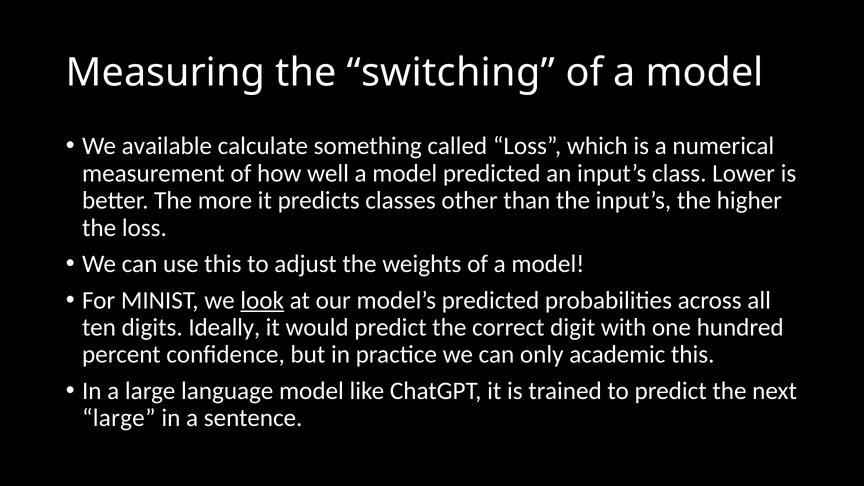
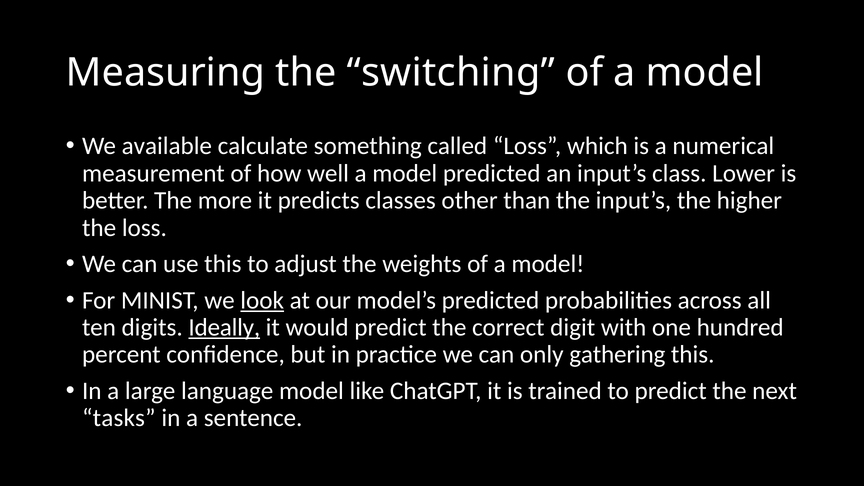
Ideally underline: none -> present
academic: academic -> gathering
large at (119, 418): large -> tasks
